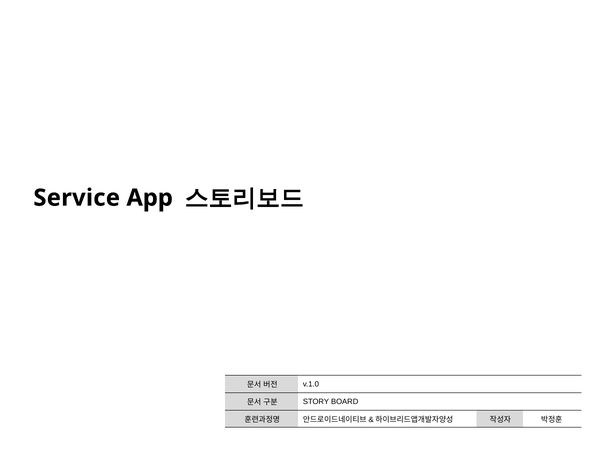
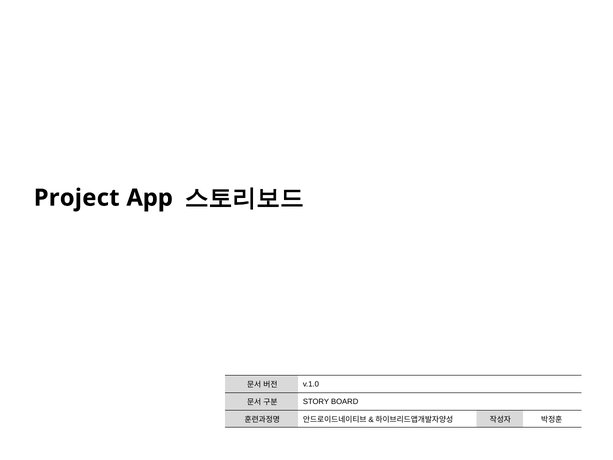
Service: Service -> Project
